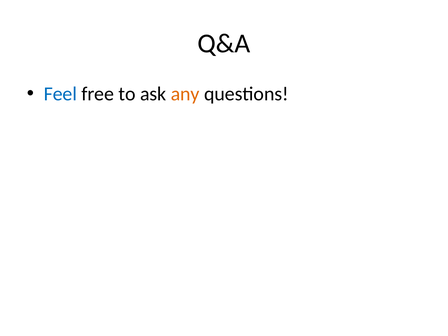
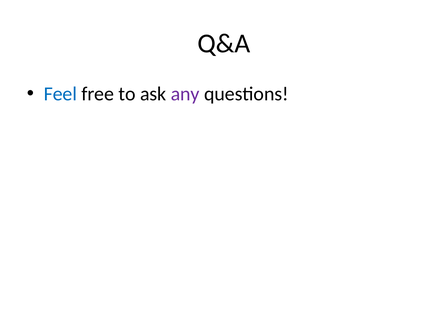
any colour: orange -> purple
